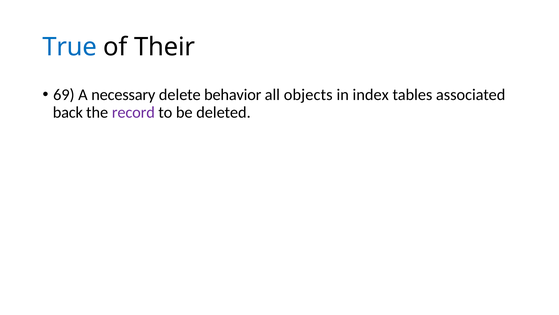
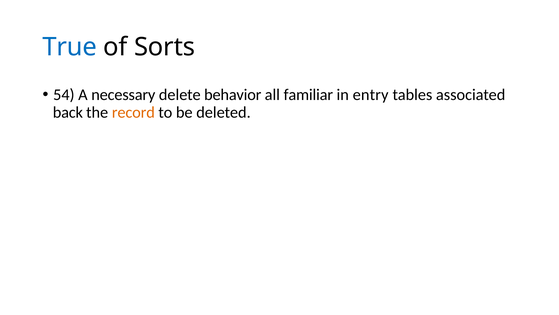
Their: Their -> Sorts
69: 69 -> 54
objects: objects -> familiar
index: index -> entry
record colour: purple -> orange
